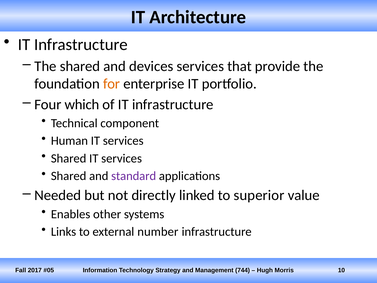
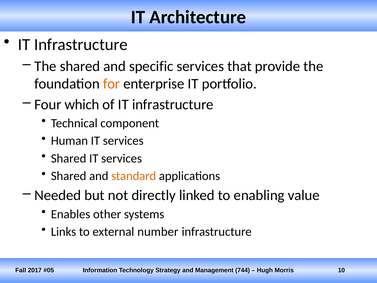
devices: devices -> specific
standard colour: purple -> orange
superior: superior -> enabling
